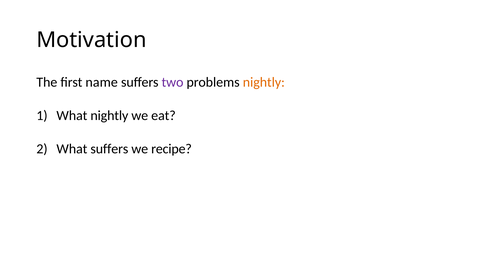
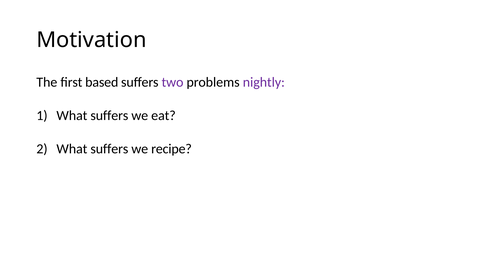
name: name -> based
nightly at (264, 83) colour: orange -> purple
nightly at (109, 116): nightly -> suffers
